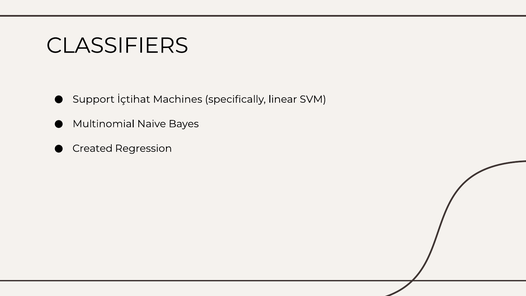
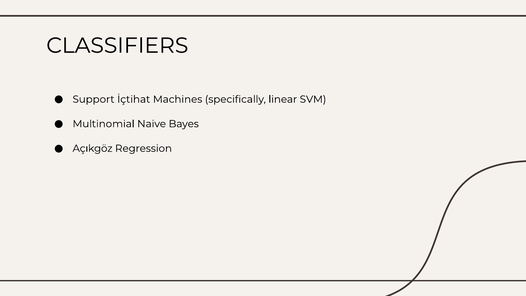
Created: Created -> Açıkgöz
